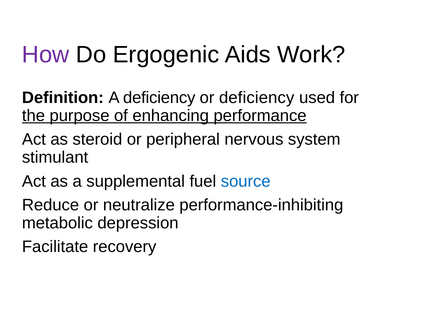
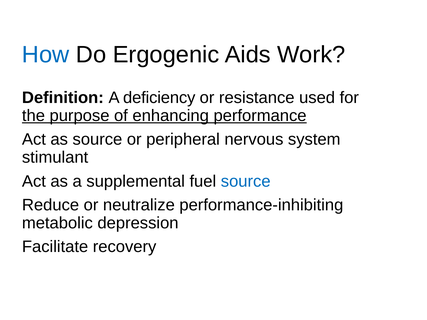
How colour: purple -> blue
or deficiency: deficiency -> resistance
as steroid: steroid -> source
